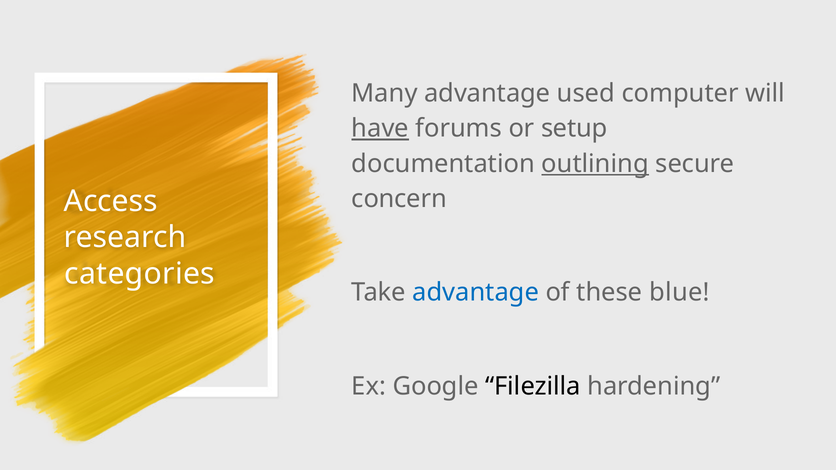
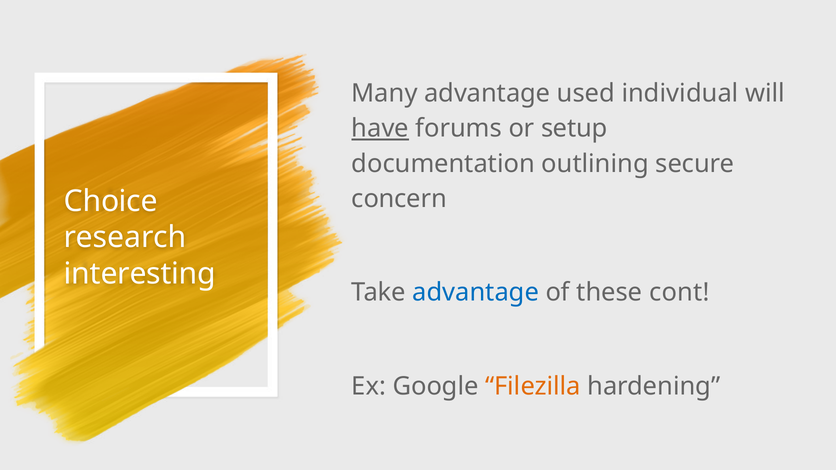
computer: computer -> individual
outlining underline: present -> none
Access: Access -> Choice
categories: categories -> interesting
blue: blue -> cont
Filezilla colour: black -> orange
